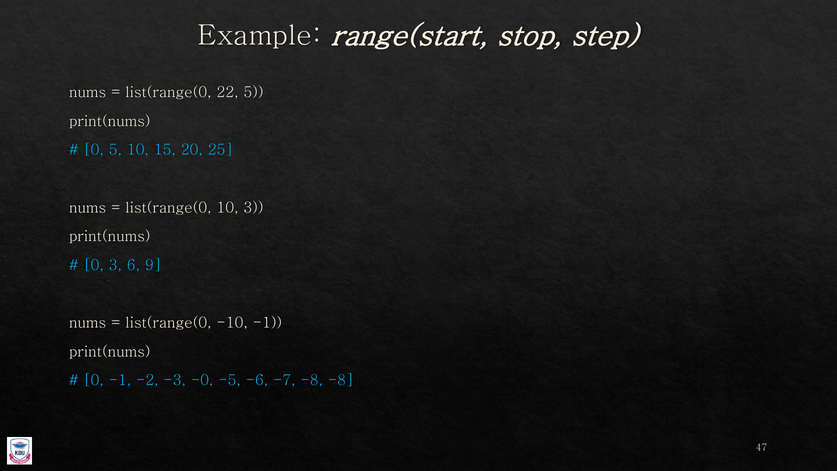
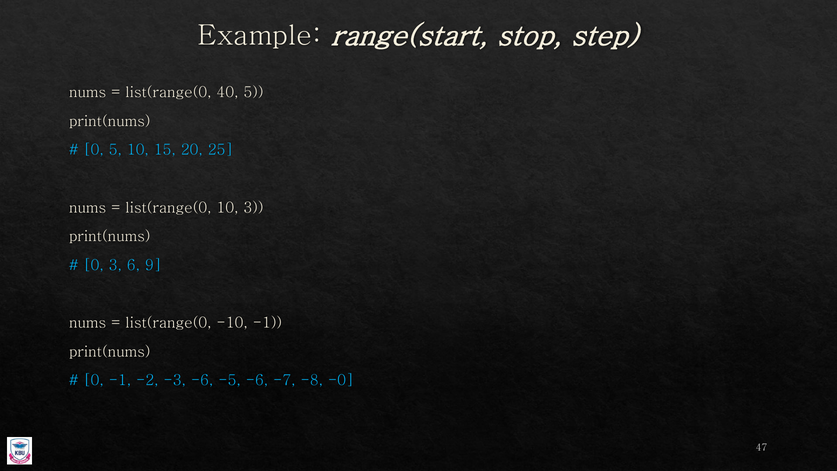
22: 22 -> 40
-3 -0: -0 -> -6
-8 -8: -8 -> -0
